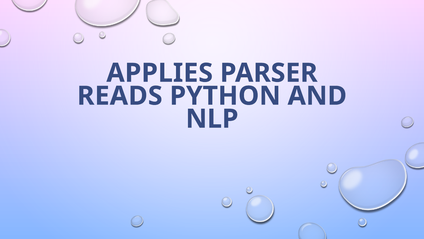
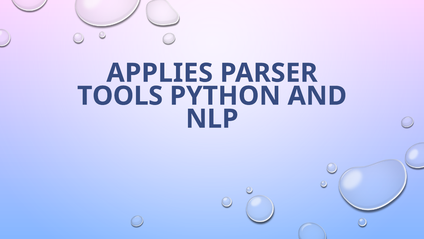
READS: READS -> TOOLS
